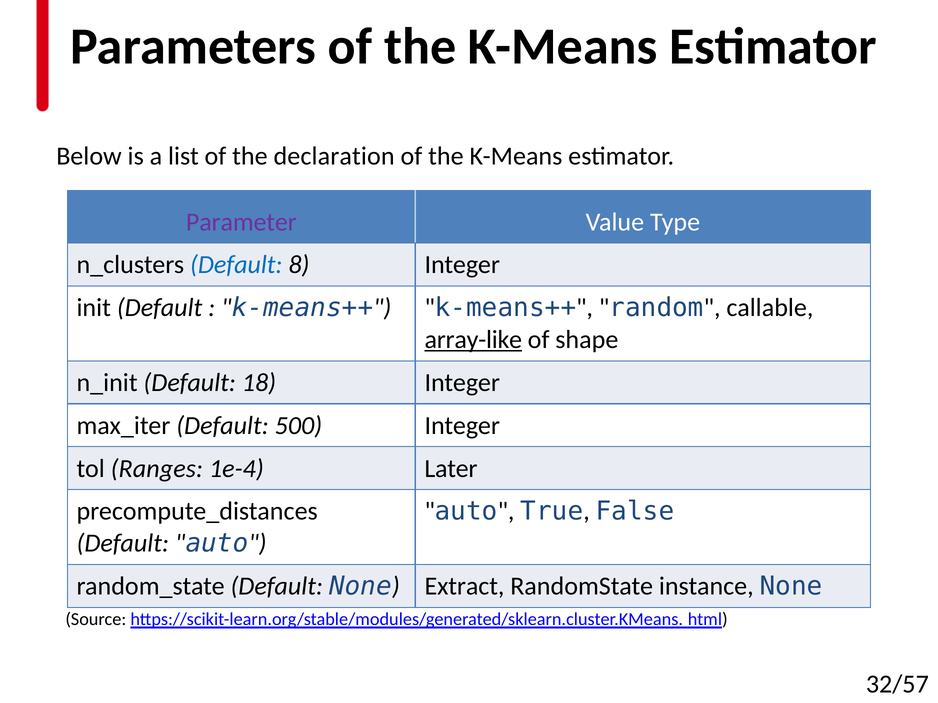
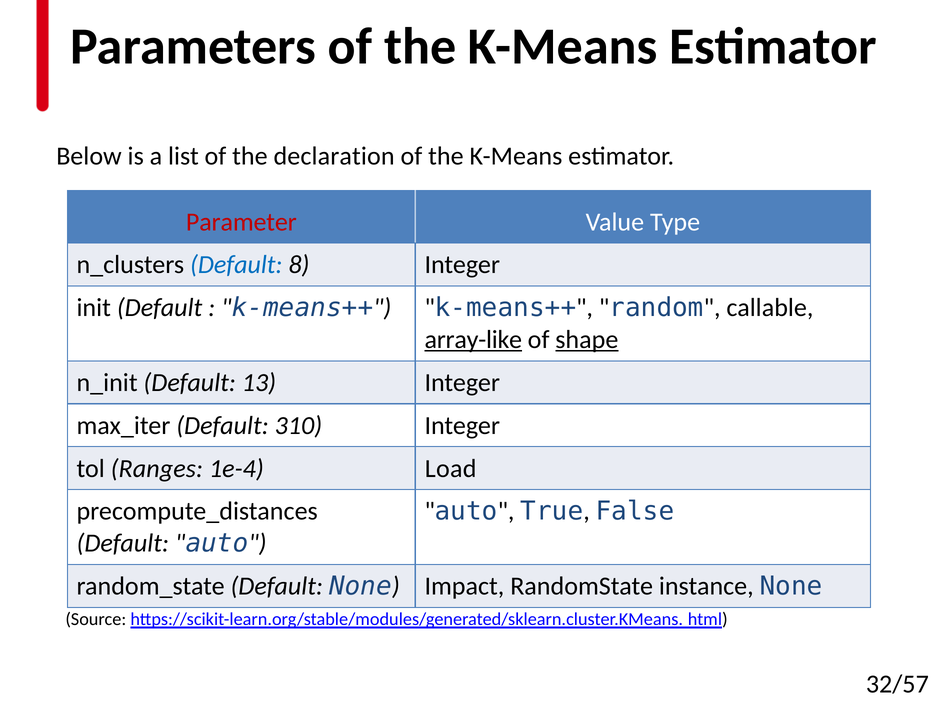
Parameter colour: purple -> red
shape underline: none -> present
18: 18 -> 13
500: 500 -> 310
Later: Later -> Load
Extract: Extract -> Impact
